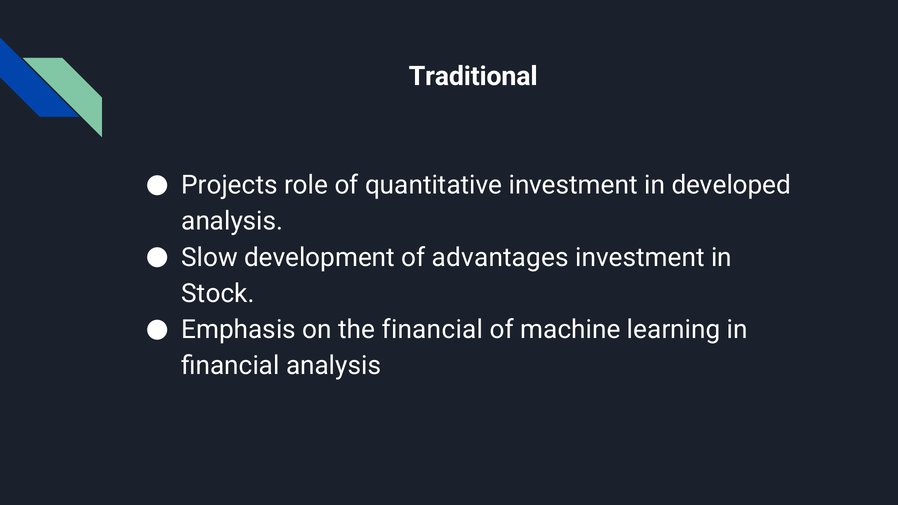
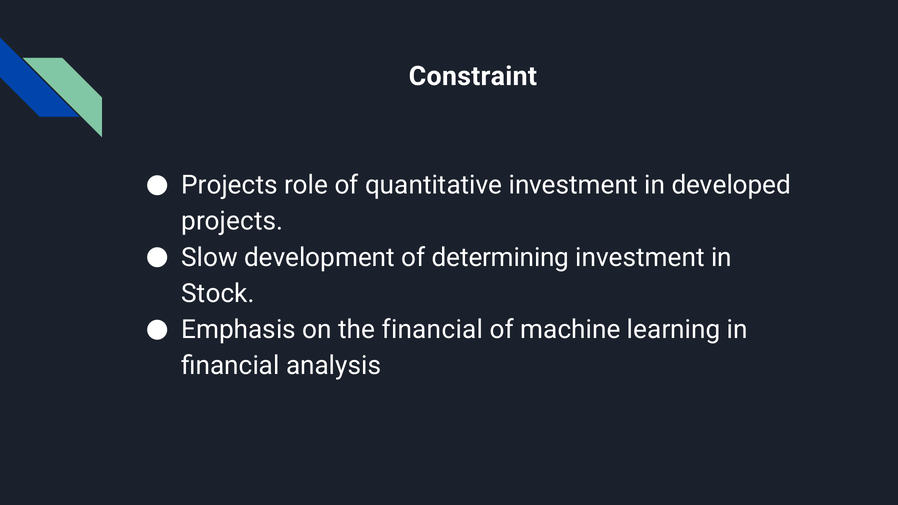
Traditional: Traditional -> Constraint
analysis at (232, 221): analysis -> projects
advantages: advantages -> determining
